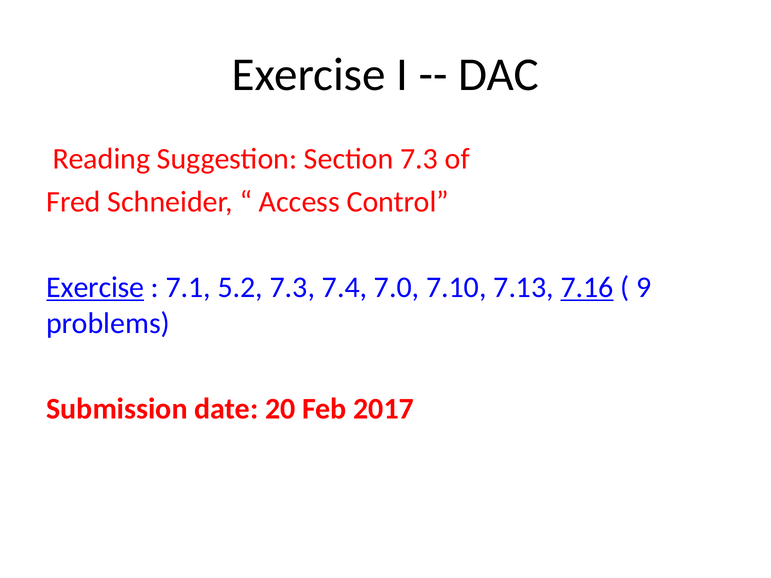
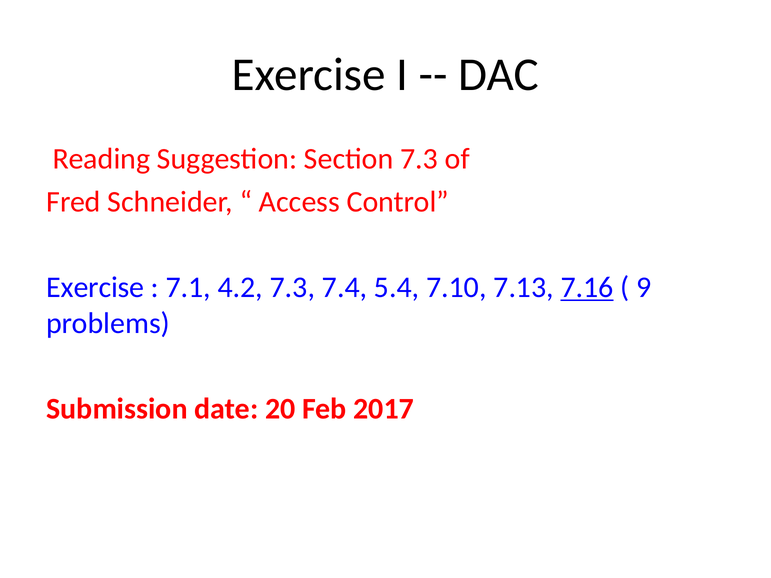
Exercise at (95, 287) underline: present -> none
5.2: 5.2 -> 4.2
7.0: 7.0 -> 5.4
